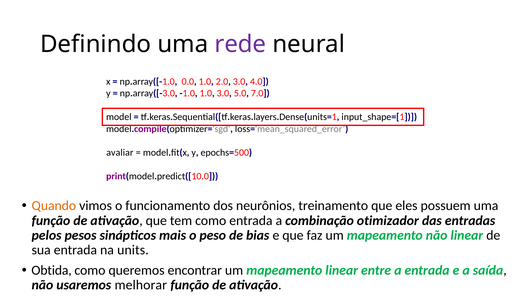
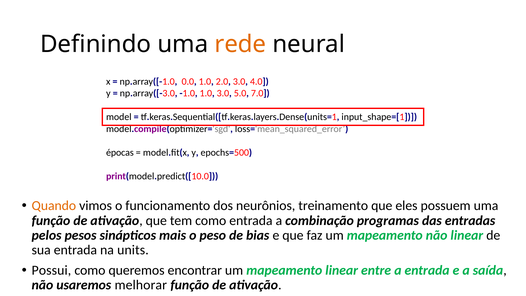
rede colour: purple -> orange
avaliar: avaliar -> épocas
otimizador: otimizador -> programas
Obtida: Obtida -> Possui
